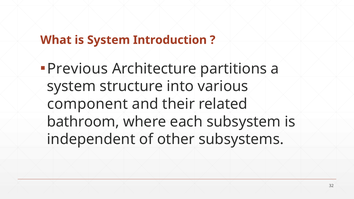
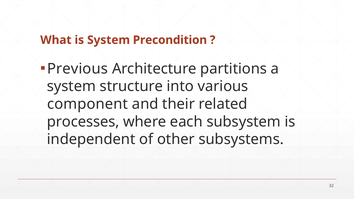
Introduction: Introduction -> Precondition
bathroom: bathroom -> processes
